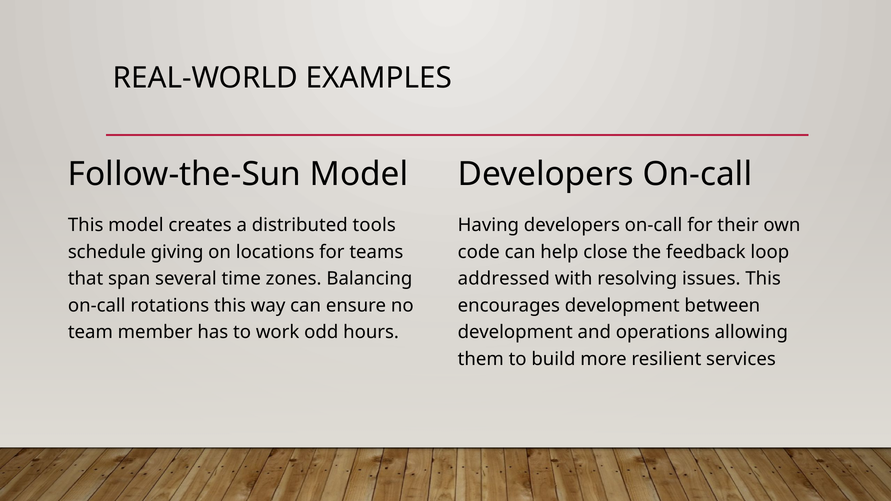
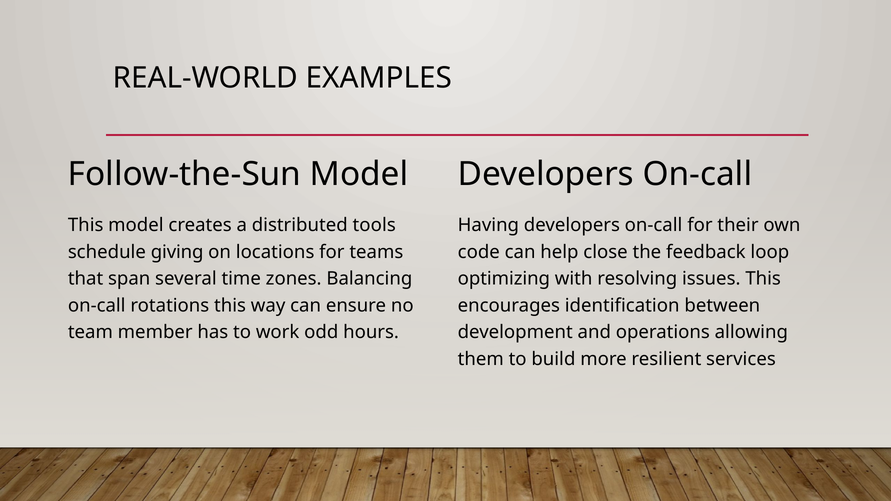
addressed: addressed -> optimizing
encourages development: development -> identification
